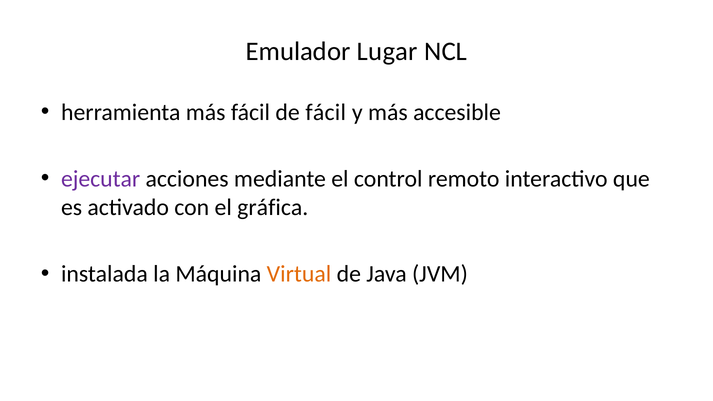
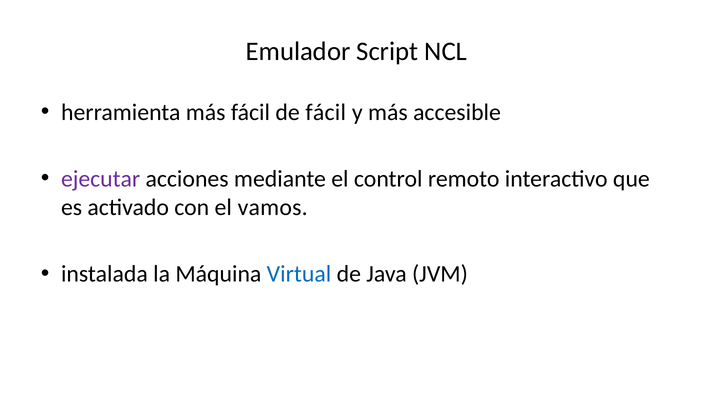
Lugar: Lugar -> Script
gráfica: gráfica -> vamos
Virtual colour: orange -> blue
